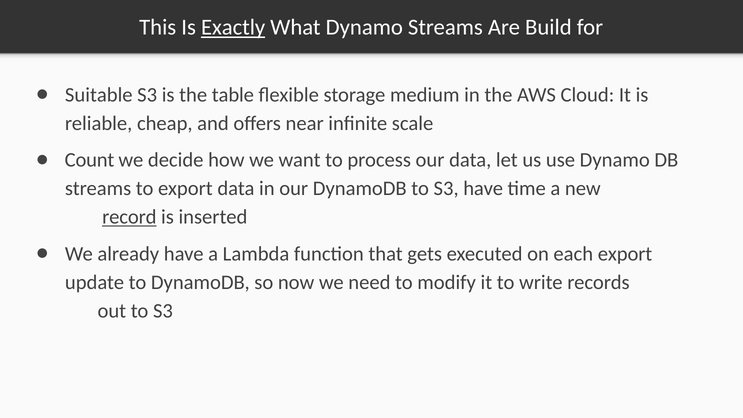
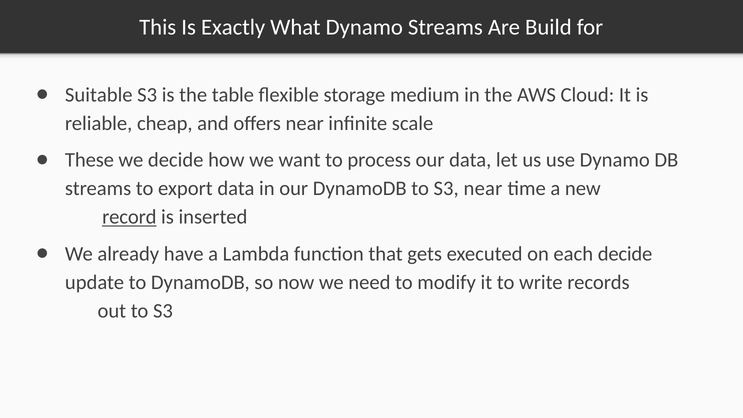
Exactly underline: present -> none
Count: Count -> These
S3 have: have -> near
each export: export -> decide
